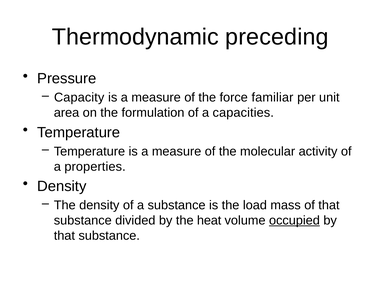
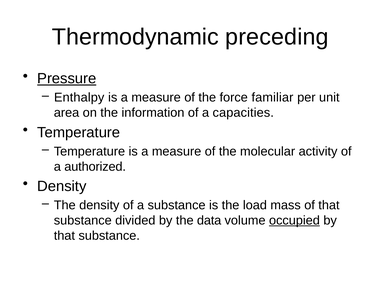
Pressure underline: none -> present
Capacity: Capacity -> Enthalpy
formulation: formulation -> information
properties: properties -> authorized
heat: heat -> data
